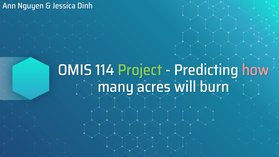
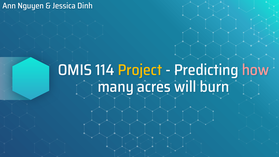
Project colour: light green -> yellow
